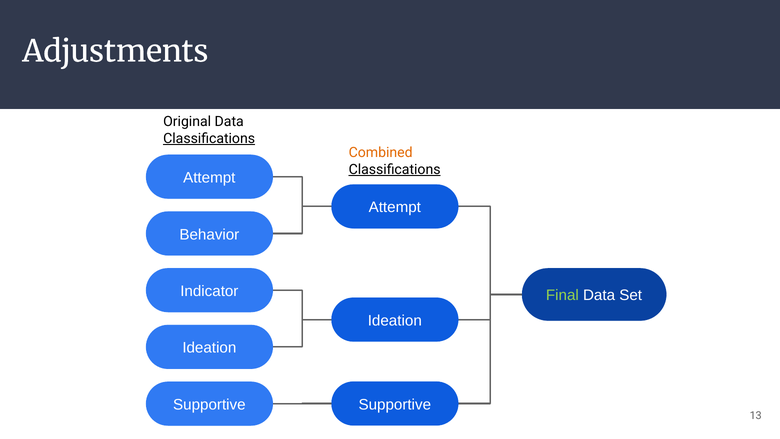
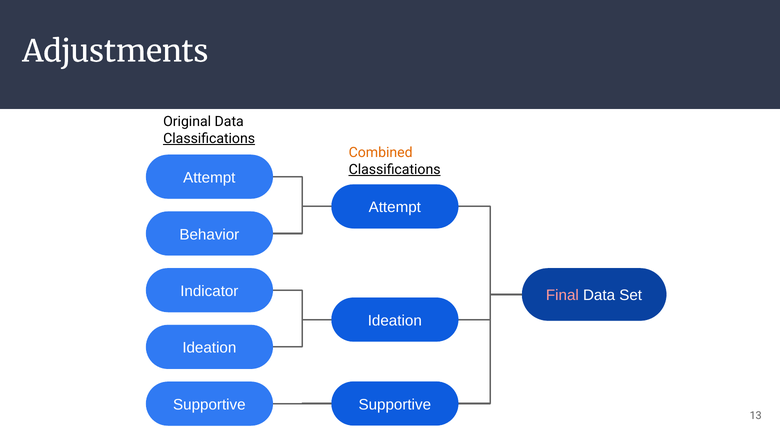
Final colour: light green -> pink
